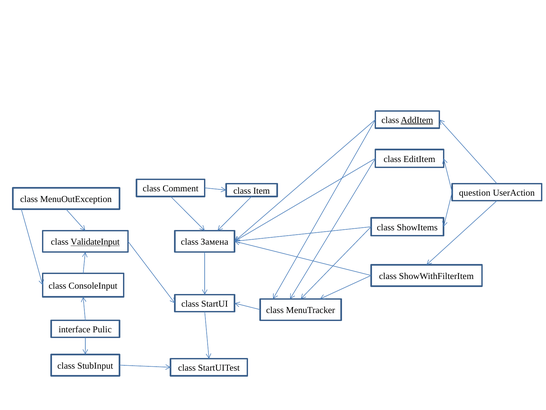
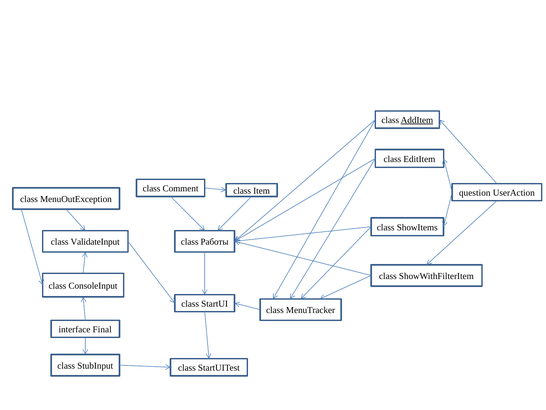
ValidateInput underline: present -> none
Замена: Замена -> Работы
Pulic: Pulic -> Final
